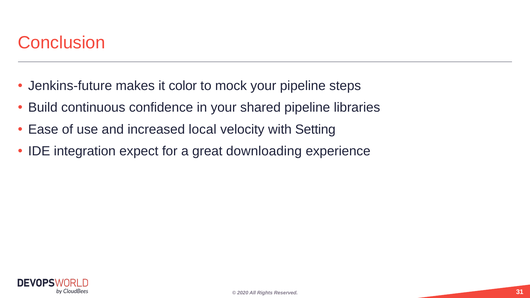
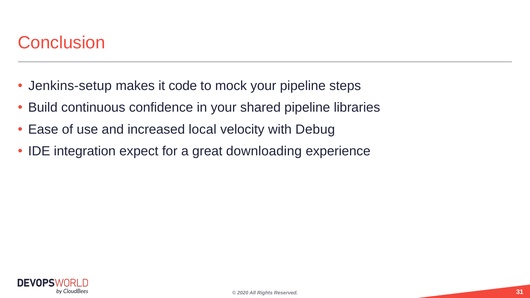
Jenkins-future: Jenkins-future -> Jenkins-setup
color: color -> code
Setting: Setting -> Debug
